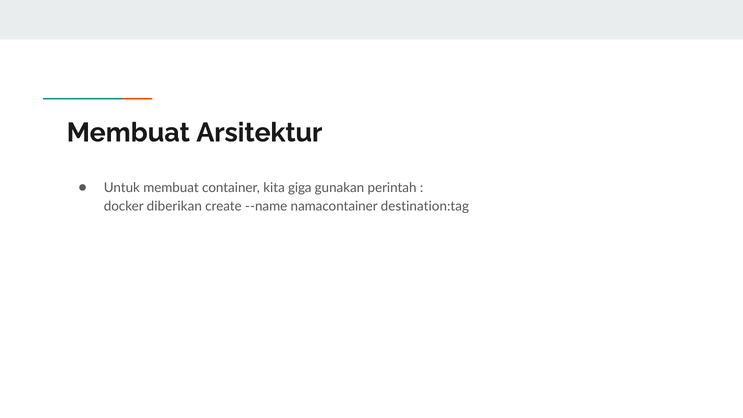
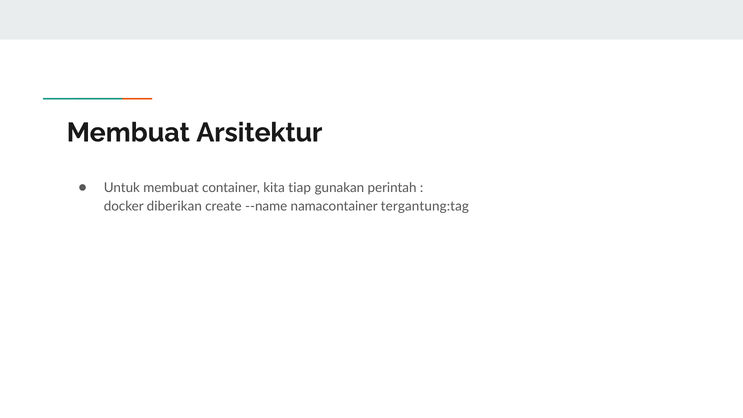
giga: giga -> tiap
destination:tag: destination:tag -> tergantung:tag
